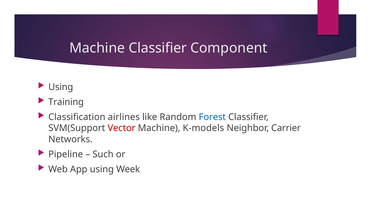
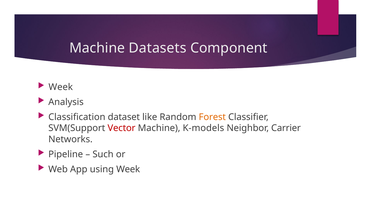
Machine Classifier: Classifier -> Datasets
Using at (61, 87): Using -> Week
Training: Training -> Analysis
airlines: airlines -> dataset
Forest colour: blue -> orange
